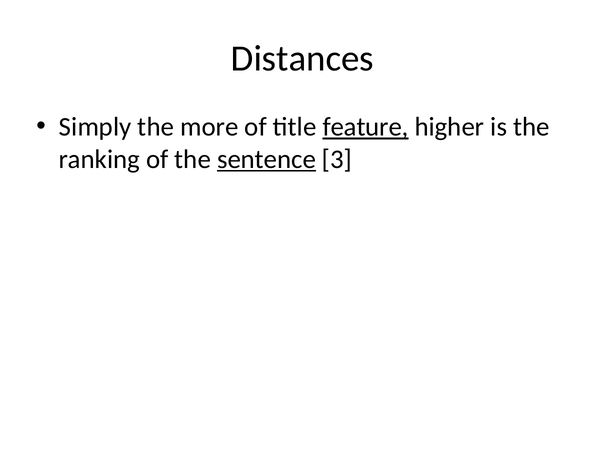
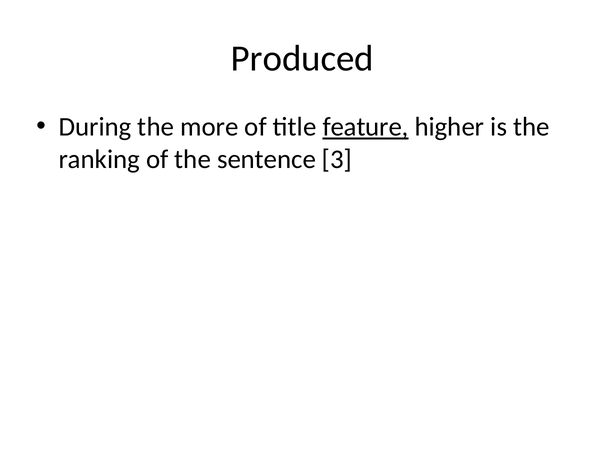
Distances: Distances -> Produced
Simply: Simply -> During
sentence underline: present -> none
